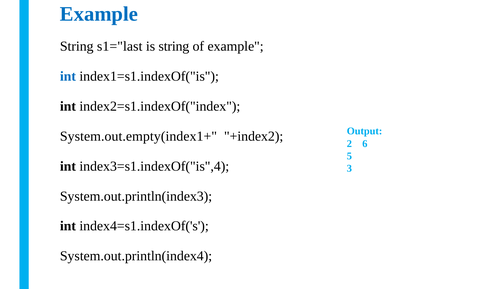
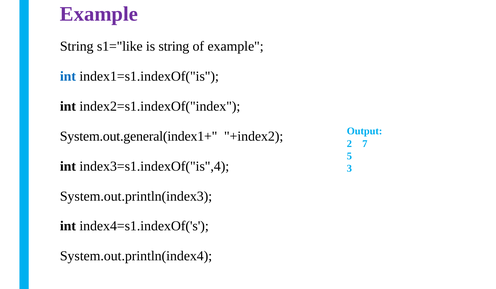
Example at (99, 14) colour: blue -> purple
s1="last: s1="last -> s1="like
System.out.empty(index1+: System.out.empty(index1+ -> System.out.general(index1+
6: 6 -> 7
